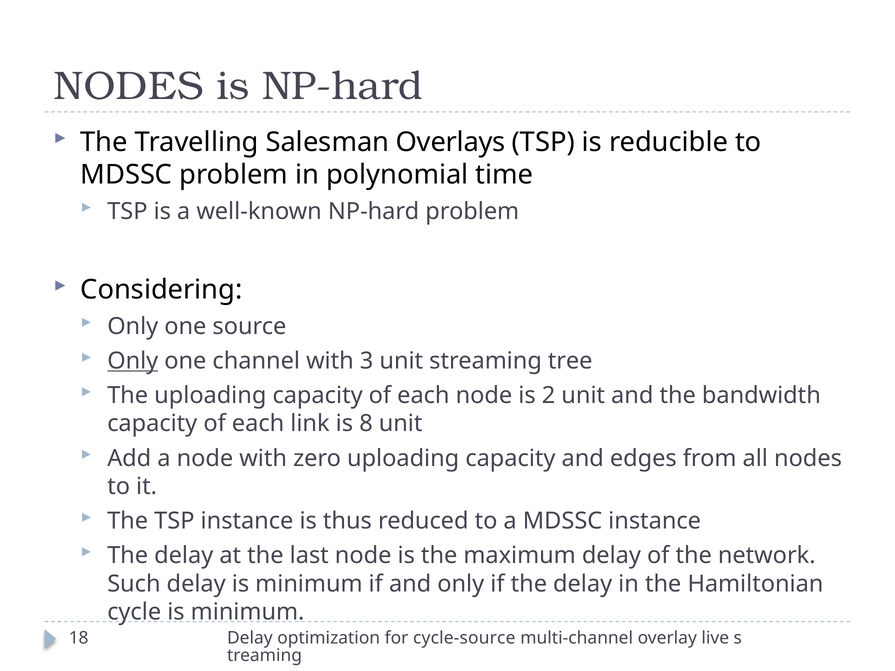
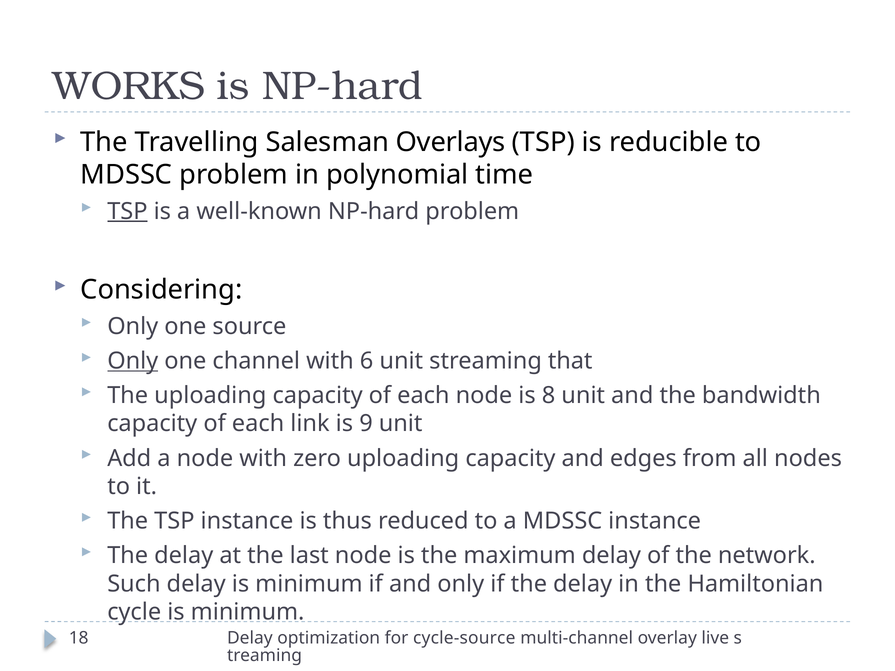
NODES at (129, 86): NODES -> WORKS
TSP at (127, 211) underline: none -> present
3: 3 -> 6
tree: tree -> that
2: 2 -> 8
8: 8 -> 9
